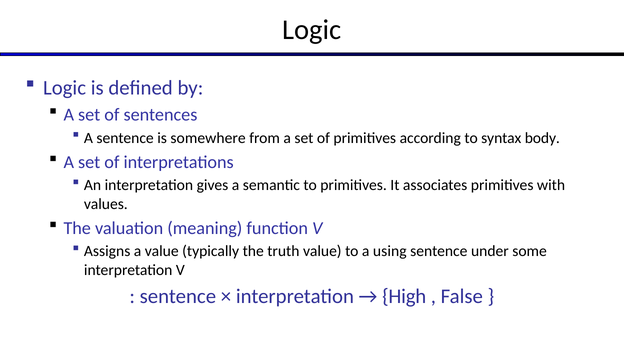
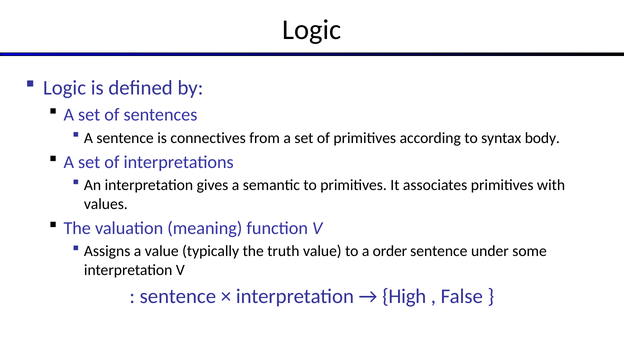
somewhere: somewhere -> connectives
using: using -> order
